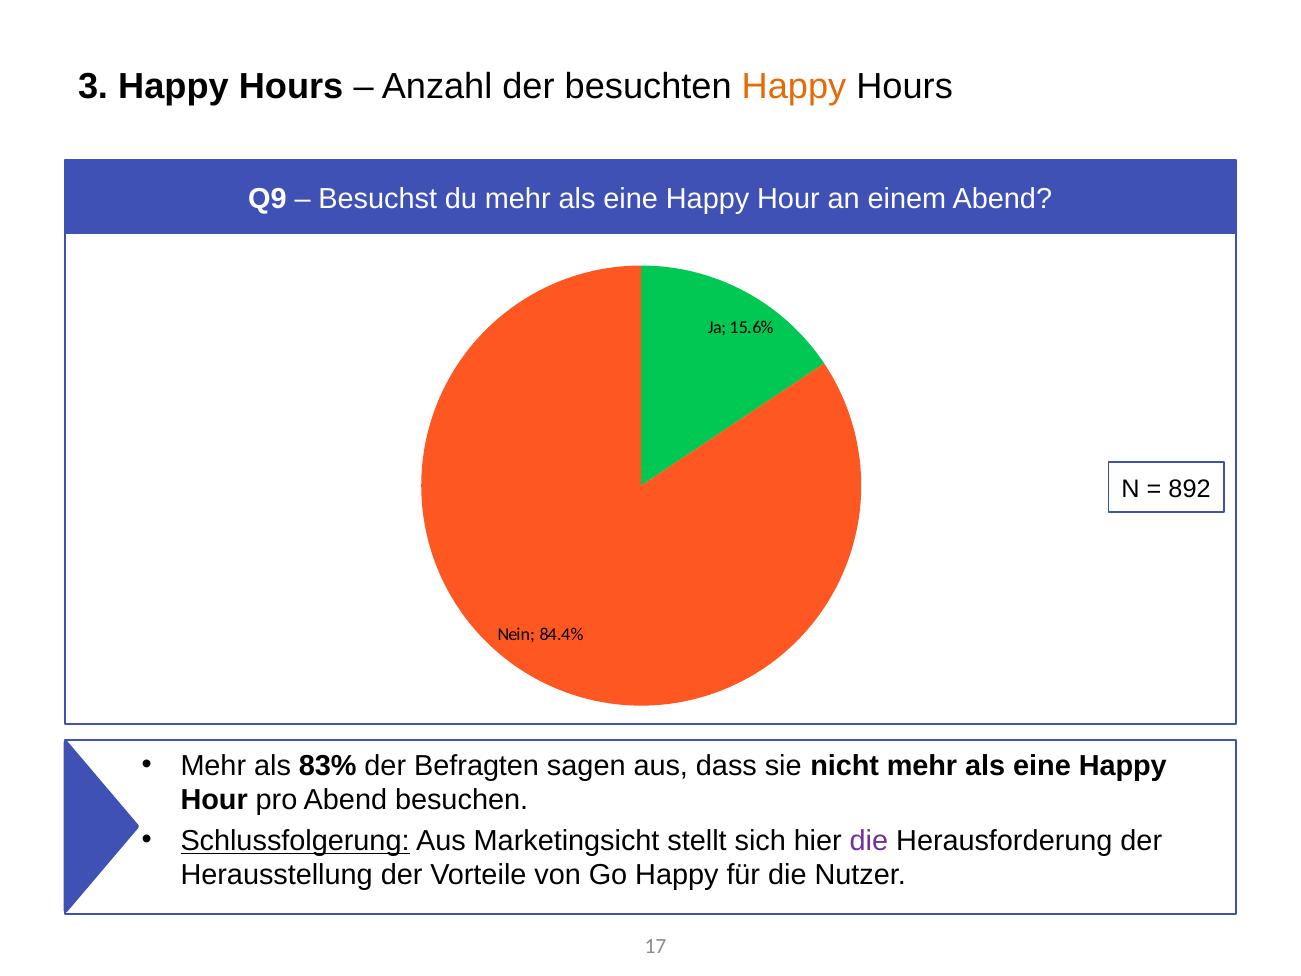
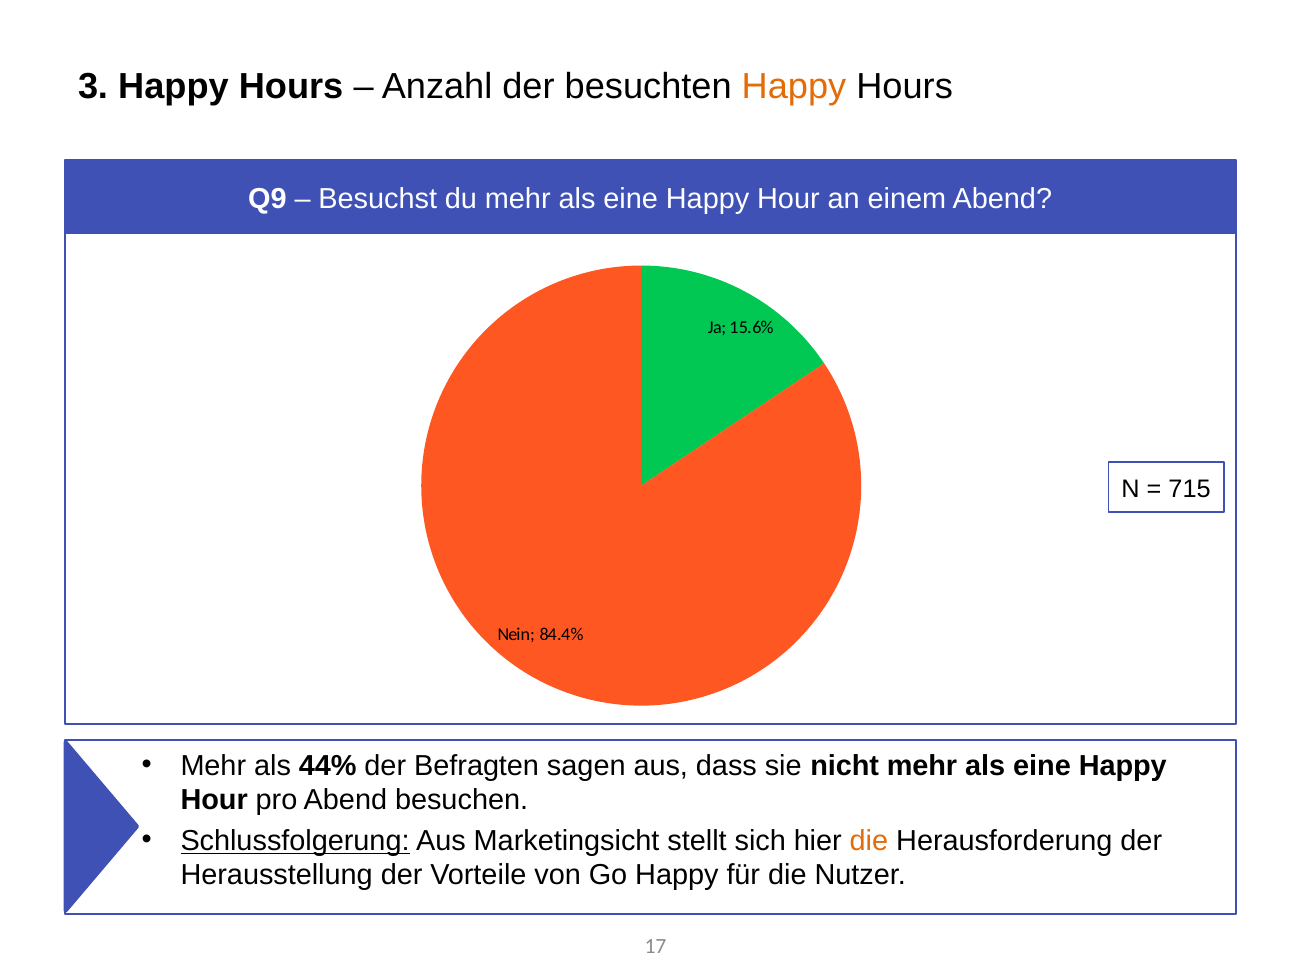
892: 892 -> 715
83%: 83% -> 44%
die at (869, 840) colour: purple -> orange
